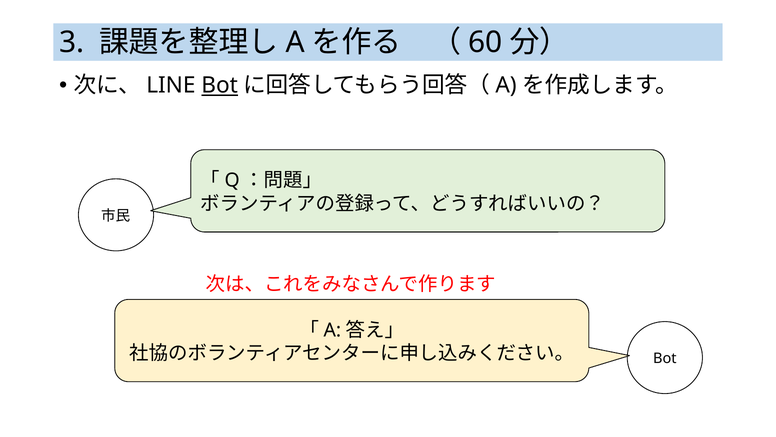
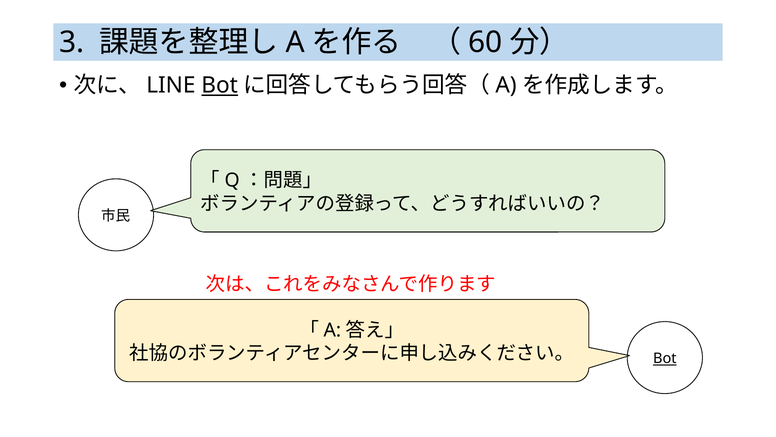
Bot at (665, 358) underline: none -> present
